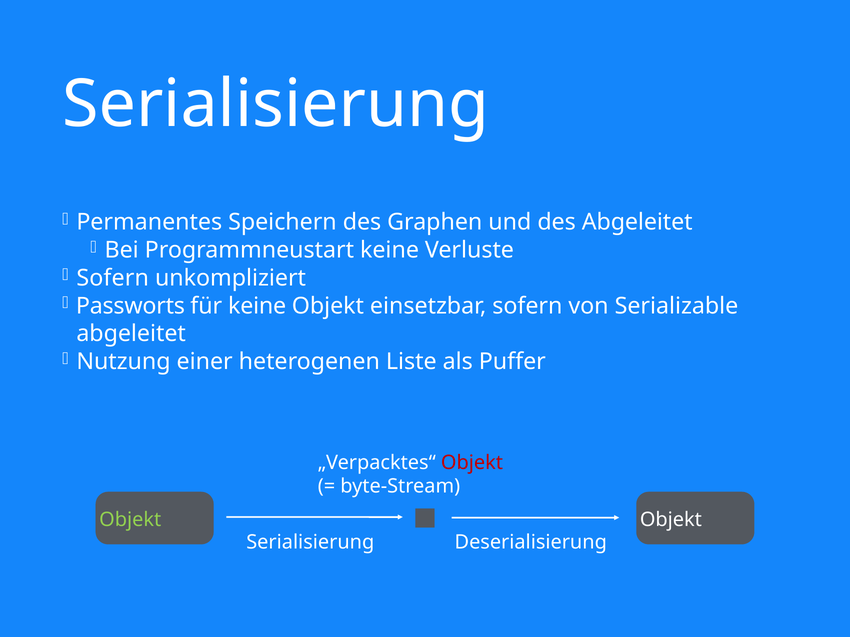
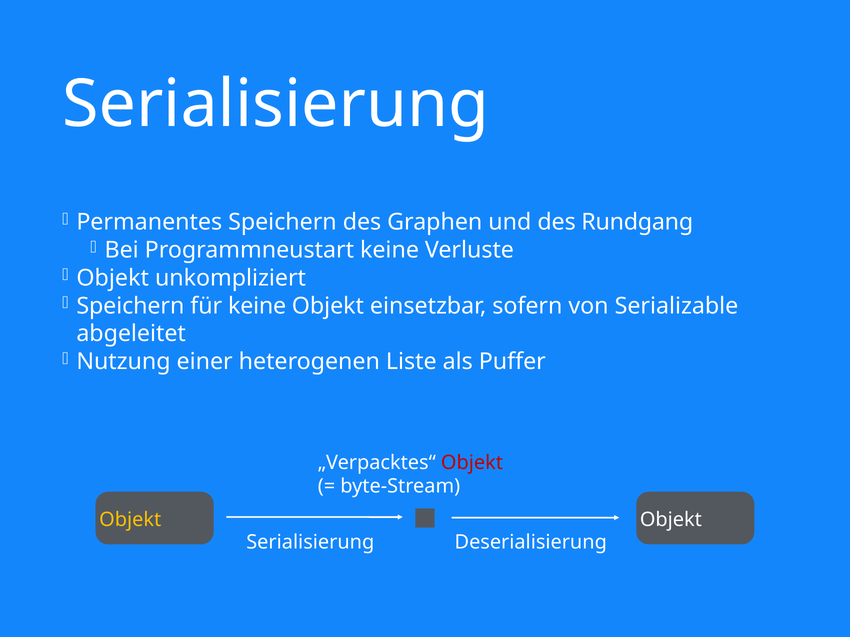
des Abgeleitet: Abgeleitet -> Rundgang
Sofern at (113, 278): Sofern -> Objekt
Passworts at (130, 306): Passworts -> Speichern
Objekt at (130, 520) colour: light green -> yellow
